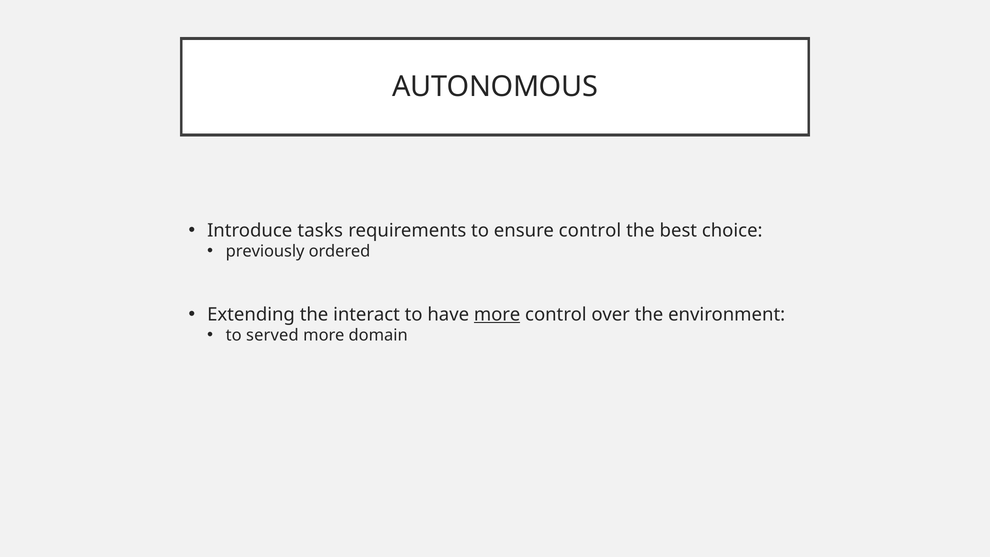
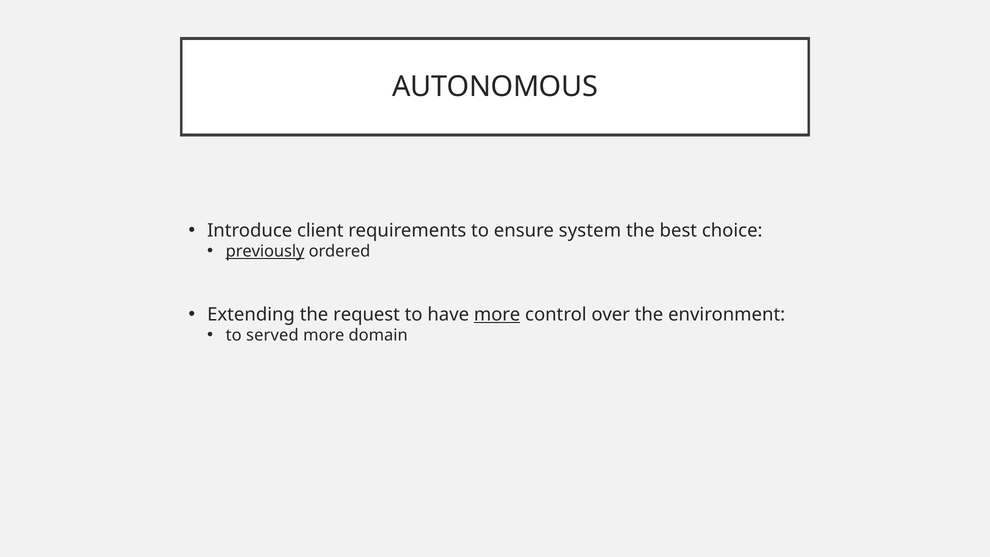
tasks: tasks -> client
ensure control: control -> system
previously underline: none -> present
interact: interact -> request
